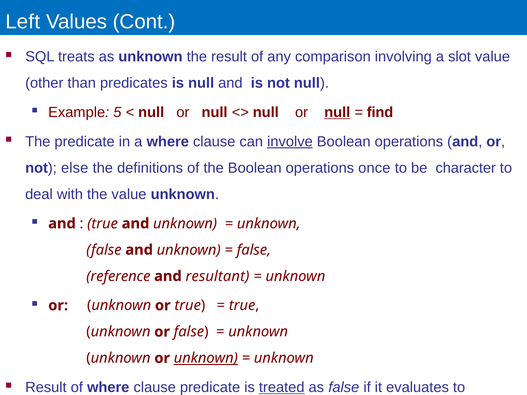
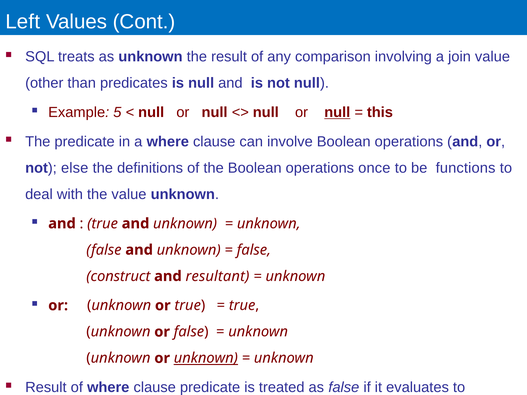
slot: slot -> join
find: find -> this
involve underline: present -> none
character: character -> functions
reference: reference -> construct
treated underline: present -> none
